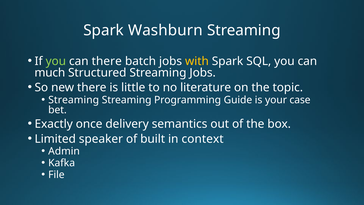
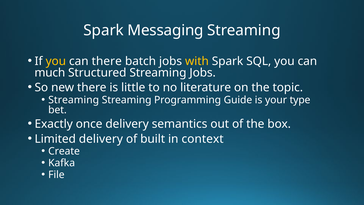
Washburn: Washburn -> Messaging
you at (56, 61) colour: light green -> yellow
case: case -> type
Limited speaker: speaker -> delivery
Admin: Admin -> Create
